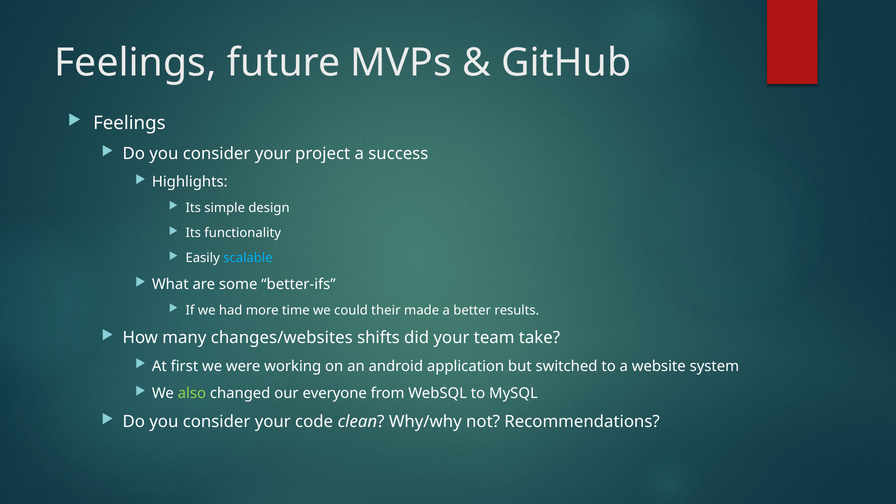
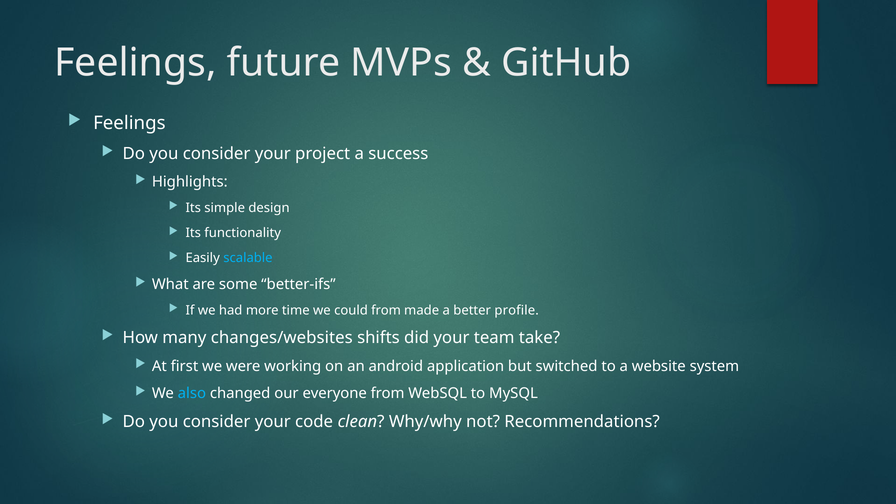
could their: their -> from
results: results -> profile
also colour: light green -> light blue
